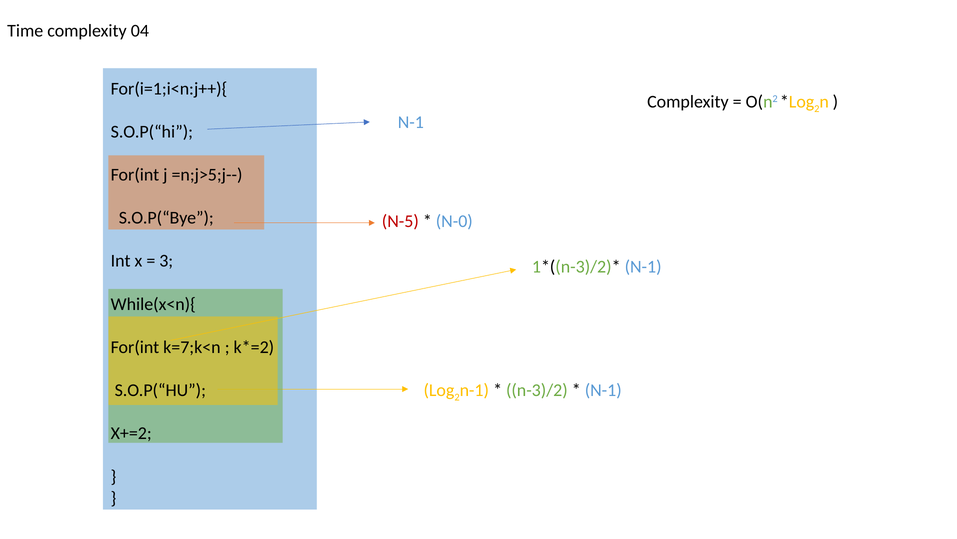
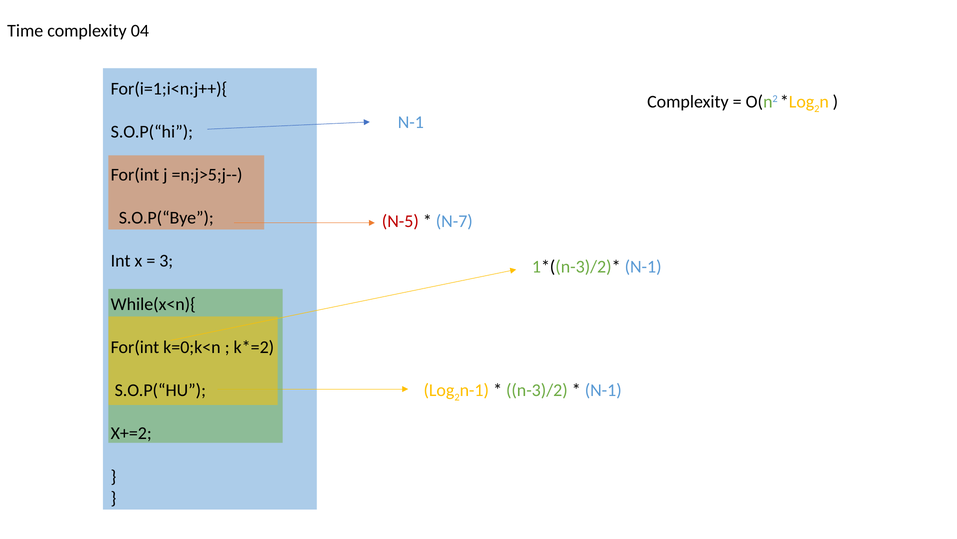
N-0: N-0 -> N-7
k=7;k<n: k=7;k<n -> k=0;k<n
